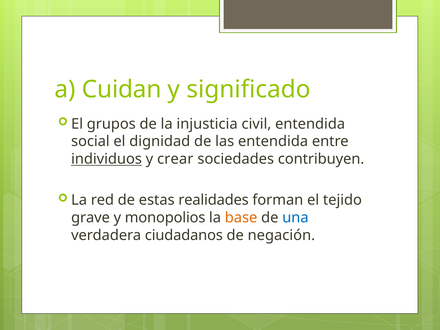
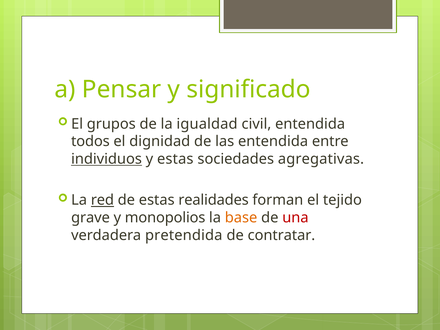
Cuidan: Cuidan -> Pensar
injusticia: injusticia -> igualdad
social: social -> todos
y crear: crear -> estas
contribuyen: contribuyen -> agregativas
red underline: none -> present
una colour: blue -> red
ciudadanos: ciudadanos -> pretendida
negación: negación -> contratar
